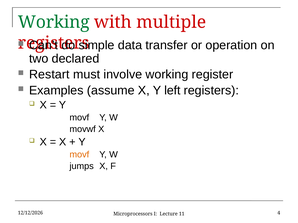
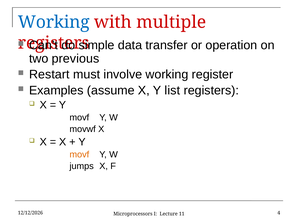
Working at (54, 22) colour: green -> blue
declared: declared -> previous
left: left -> list
